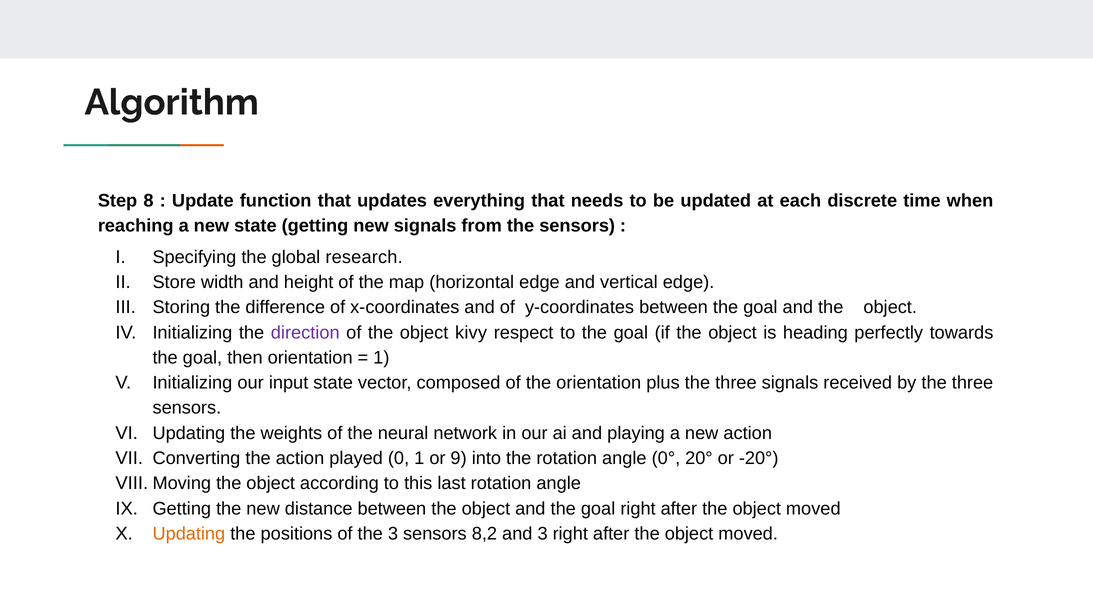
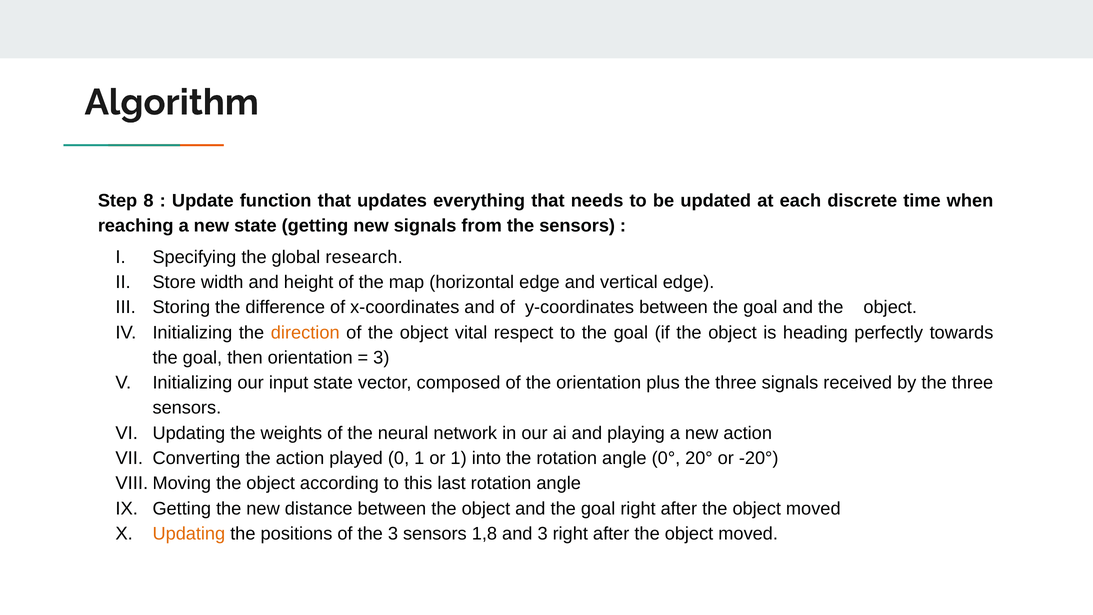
direction colour: purple -> orange
kivy: kivy -> vital
1 at (381, 358): 1 -> 3
or 9: 9 -> 1
8,2: 8,2 -> 1,8
